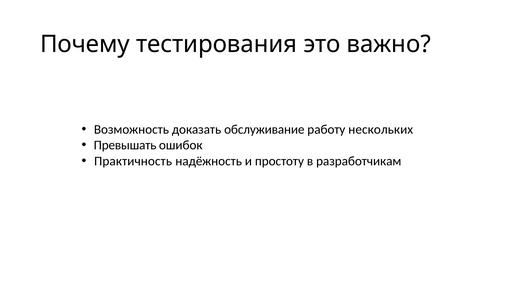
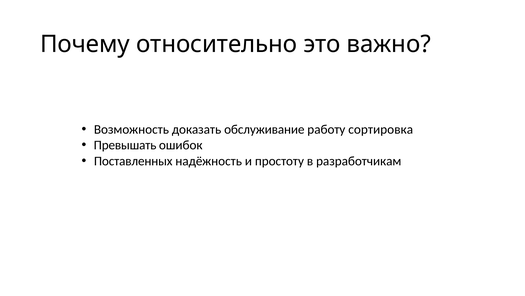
тестирования: тестирования -> относительно
нескольких: нескольких -> сортировка
Практичность: Практичность -> Поставленных
